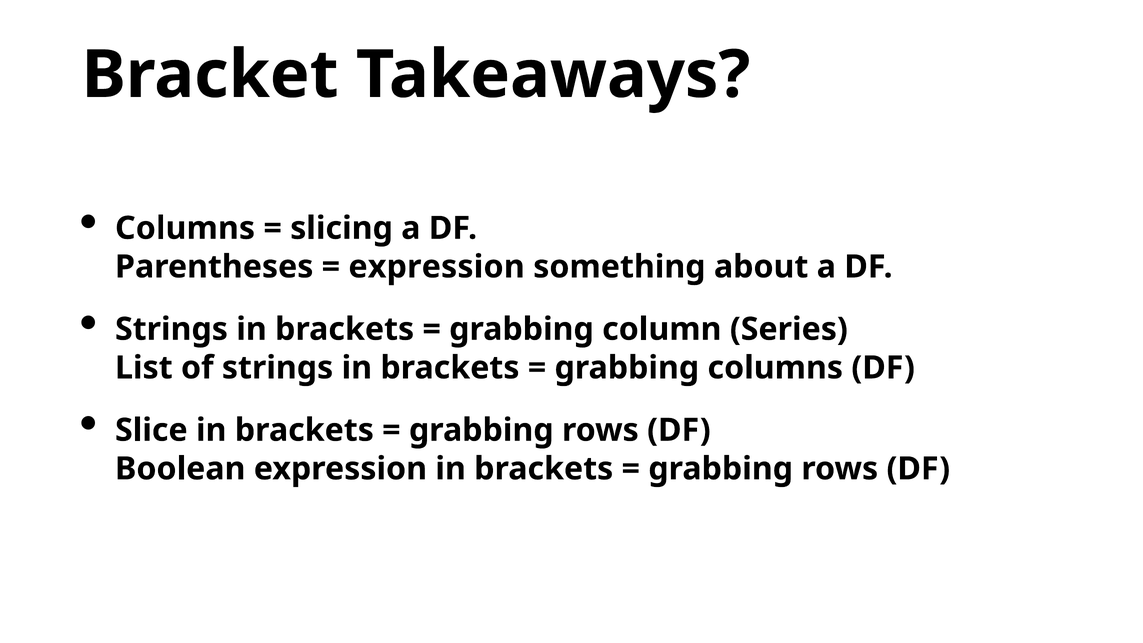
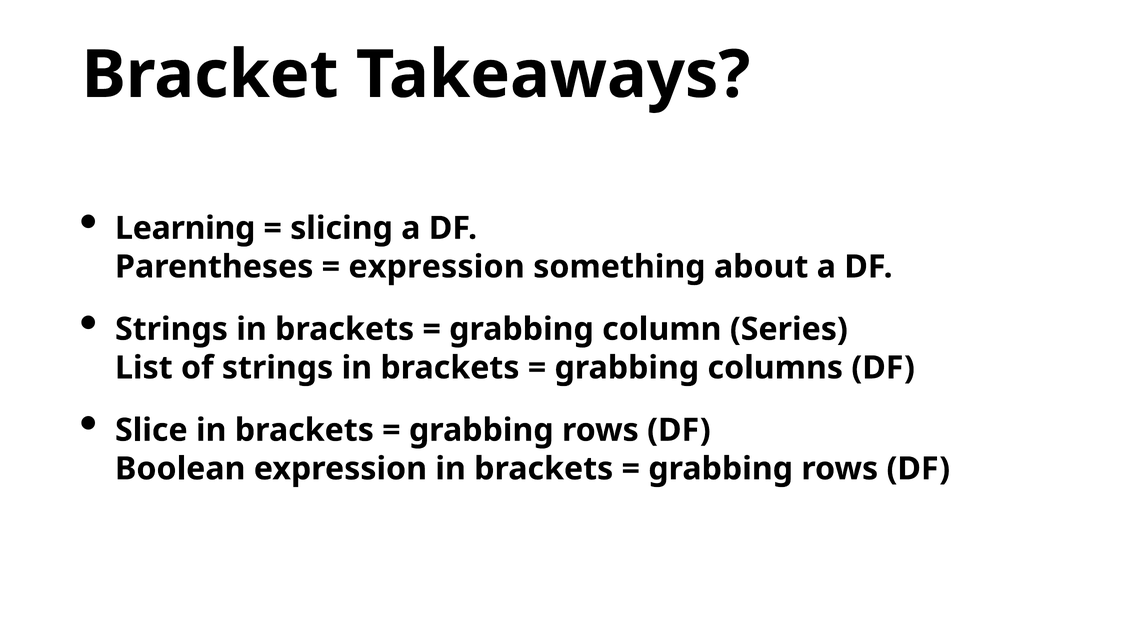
Columns at (185, 228): Columns -> Learning
